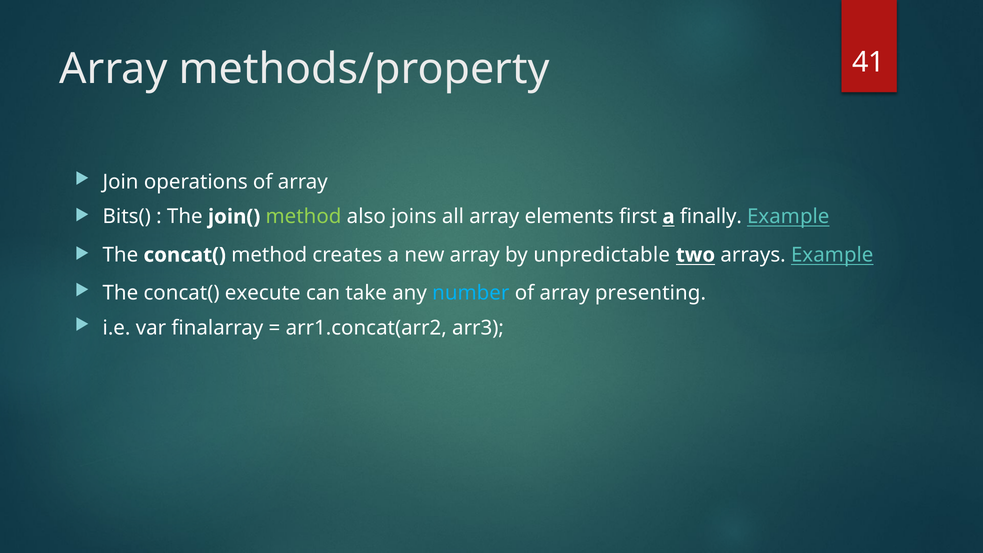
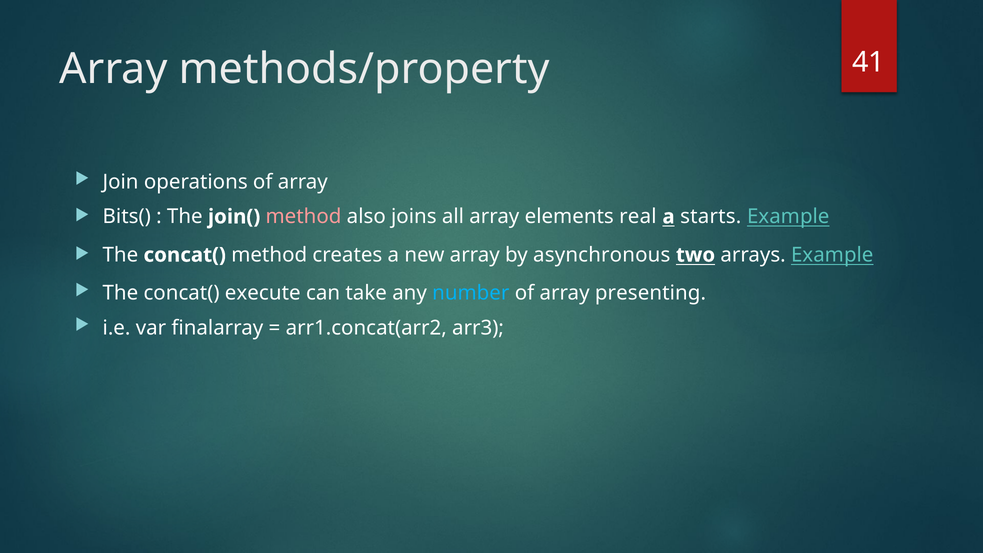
method at (303, 217) colour: light green -> pink
first: first -> real
finally: finally -> starts
unpredictable: unpredictable -> asynchronous
